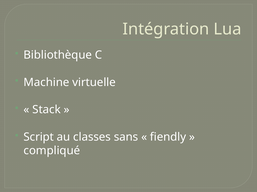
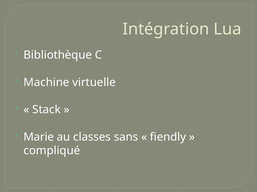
Script: Script -> Marie
